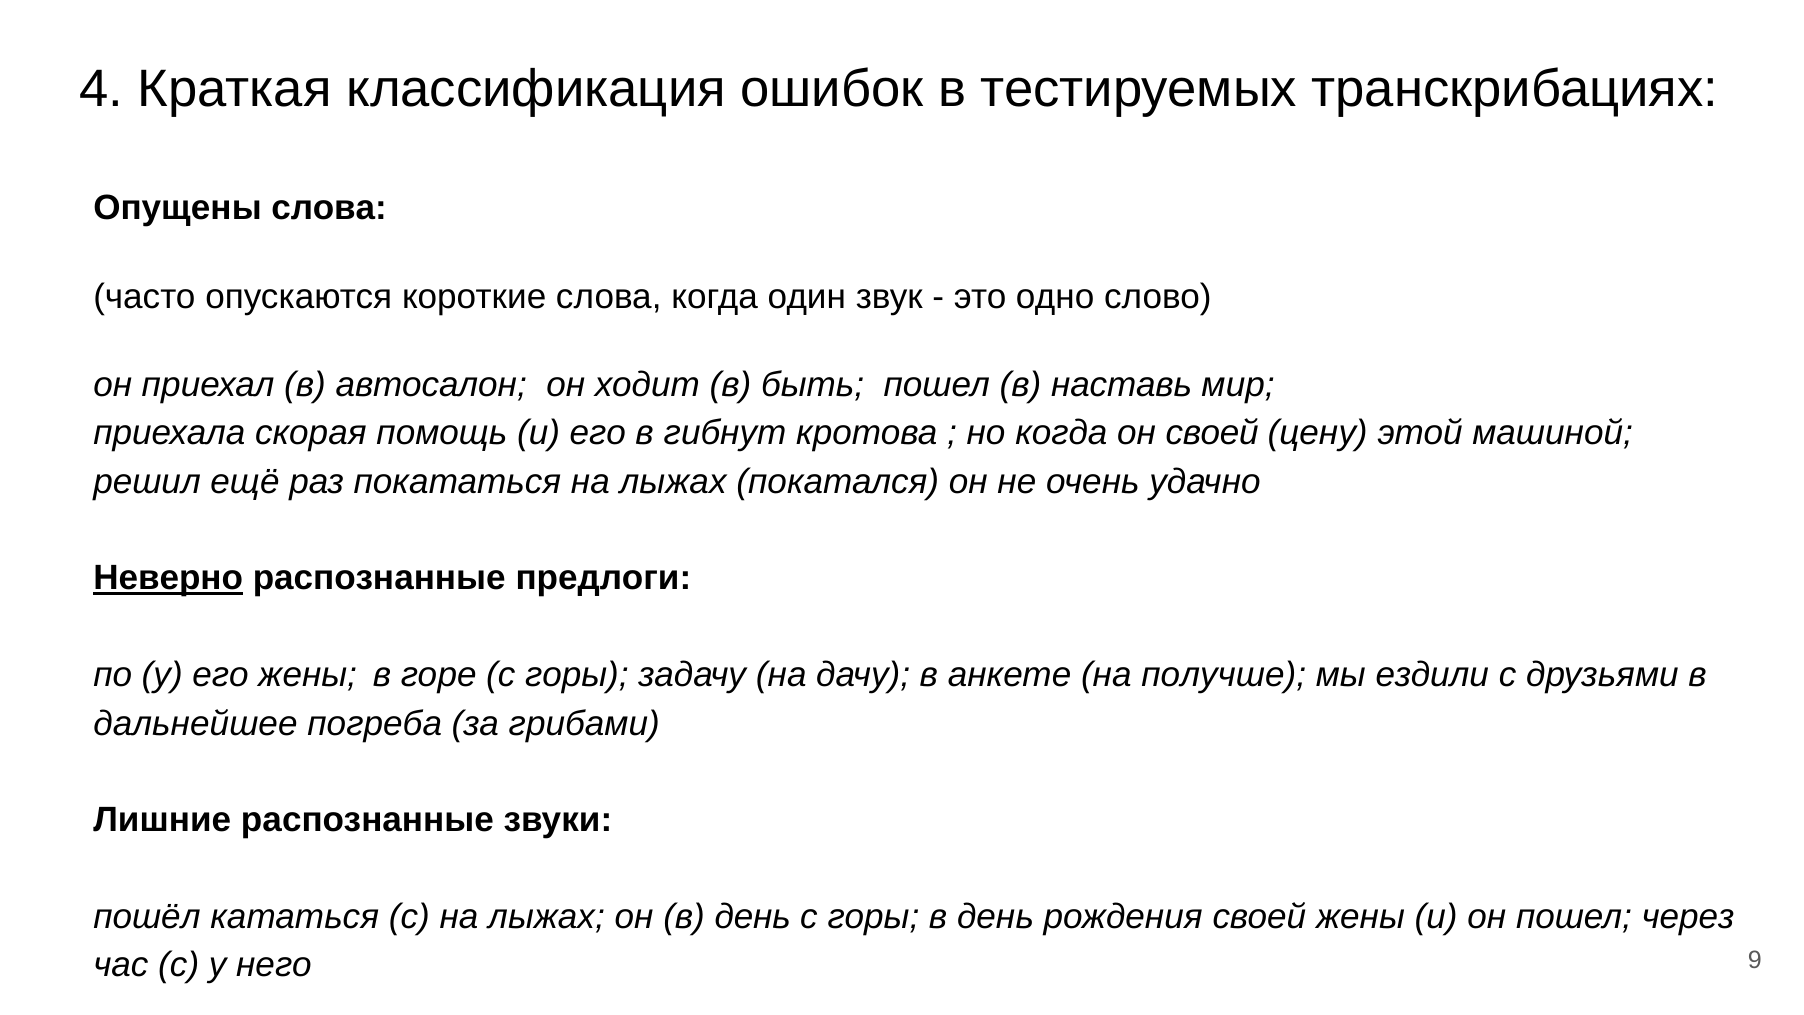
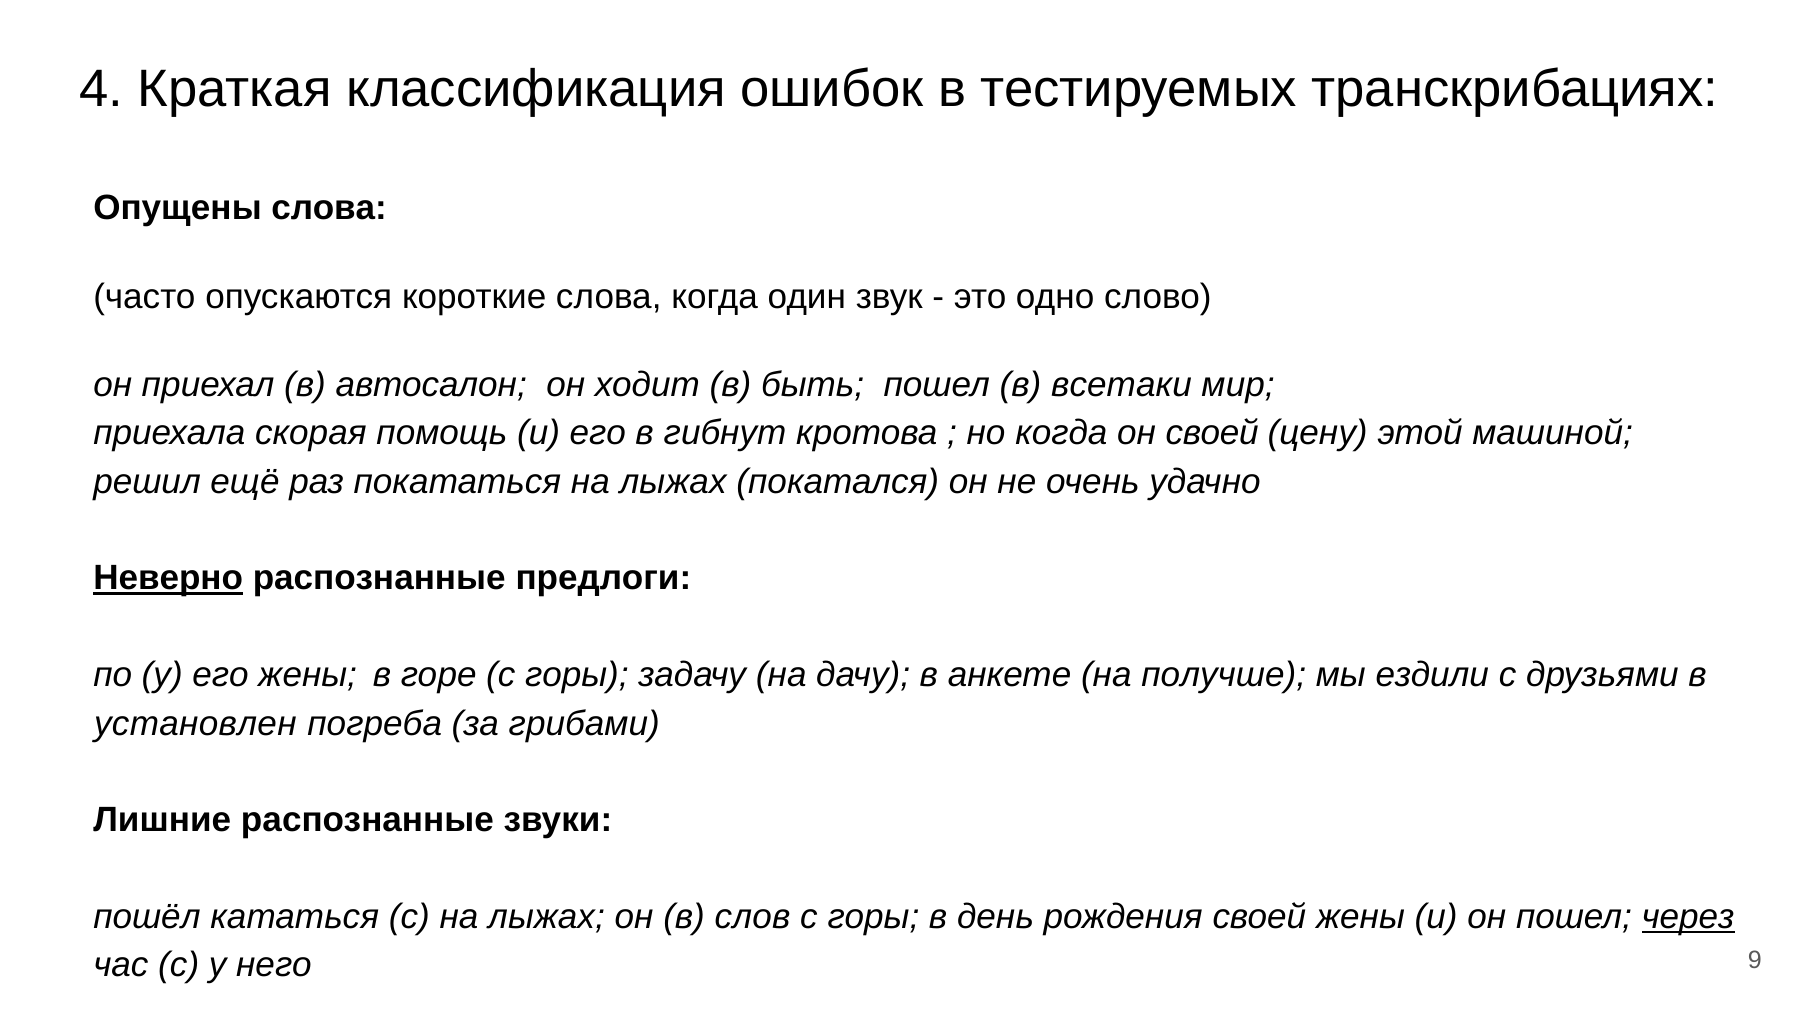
наставь: наставь -> всетаки
дальнейшее: дальнейшее -> установлен
он в день: день -> слов
через underline: none -> present
